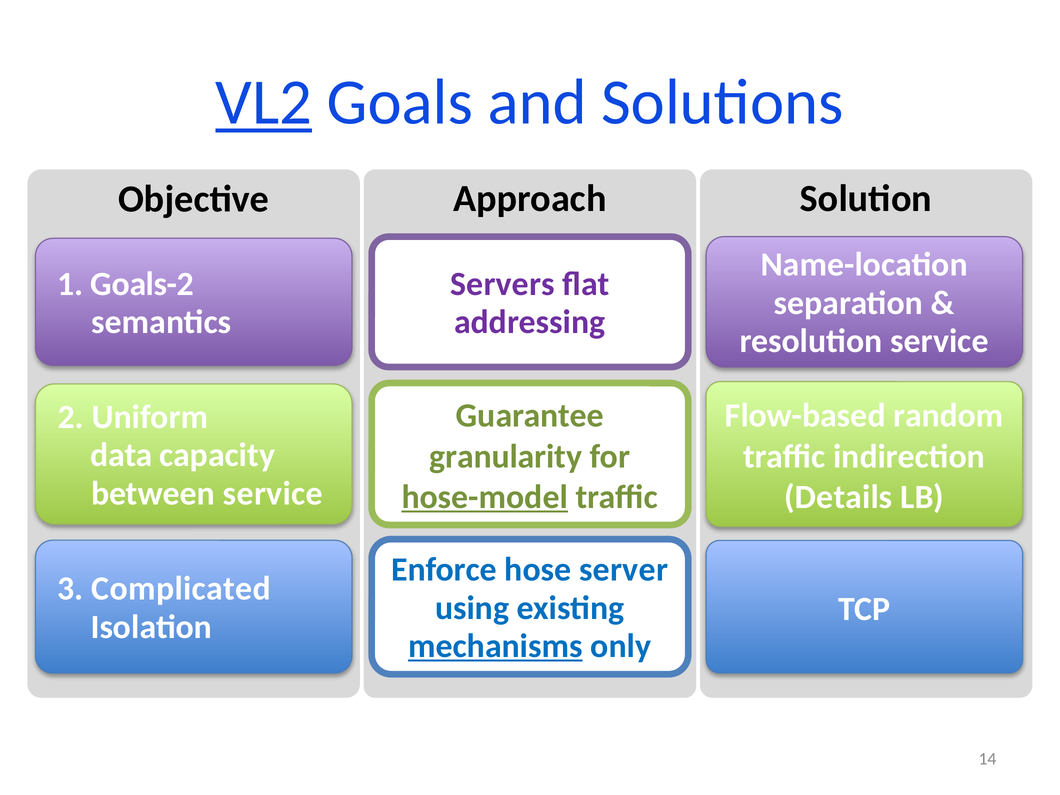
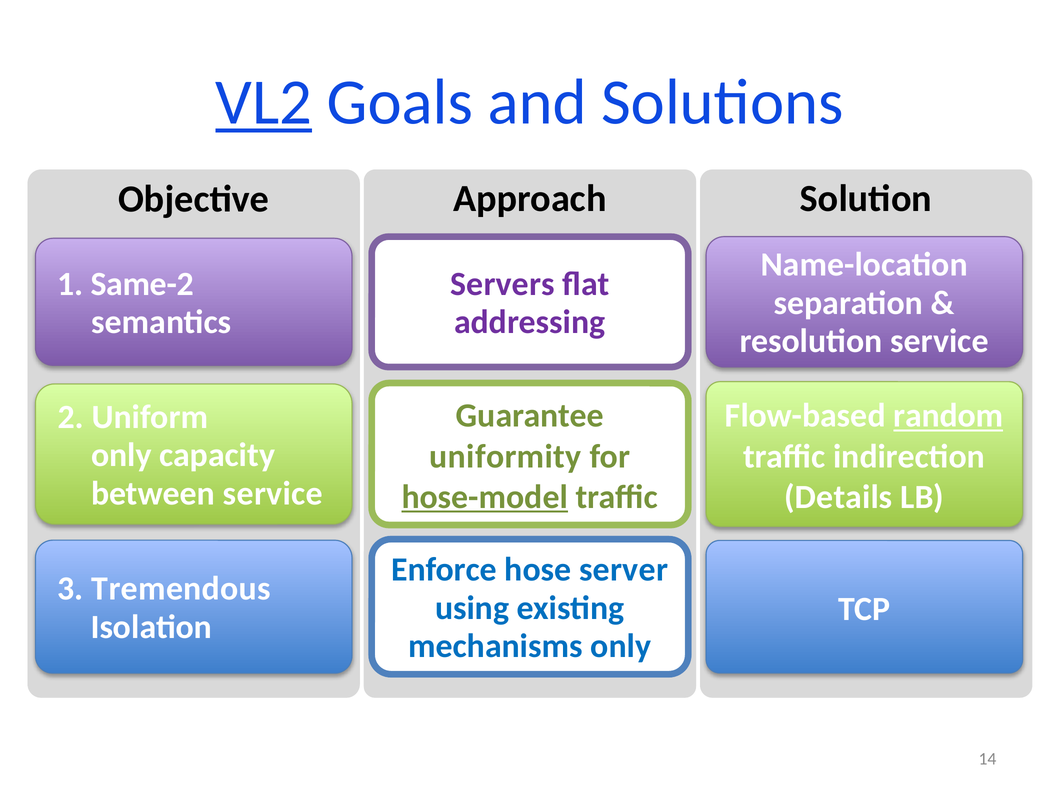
Goals-2: Goals-2 -> Same-2
random underline: none -> present
data at (122, 455): data -> only
granularity: granularity -> uniformity
Complicated: Complicated -> Tremendous
mechanisms underline: present -> none
